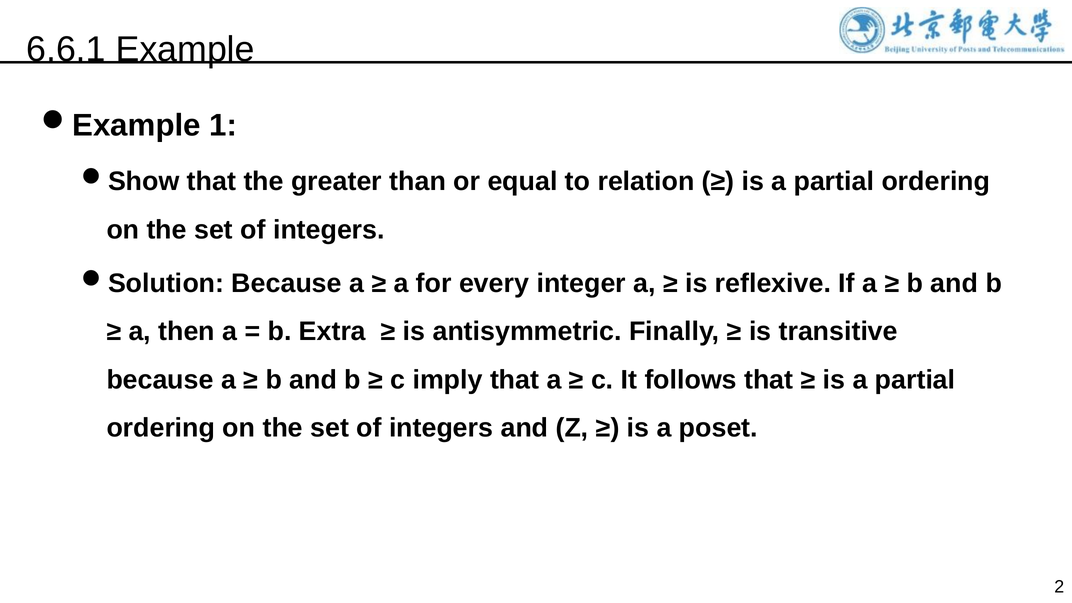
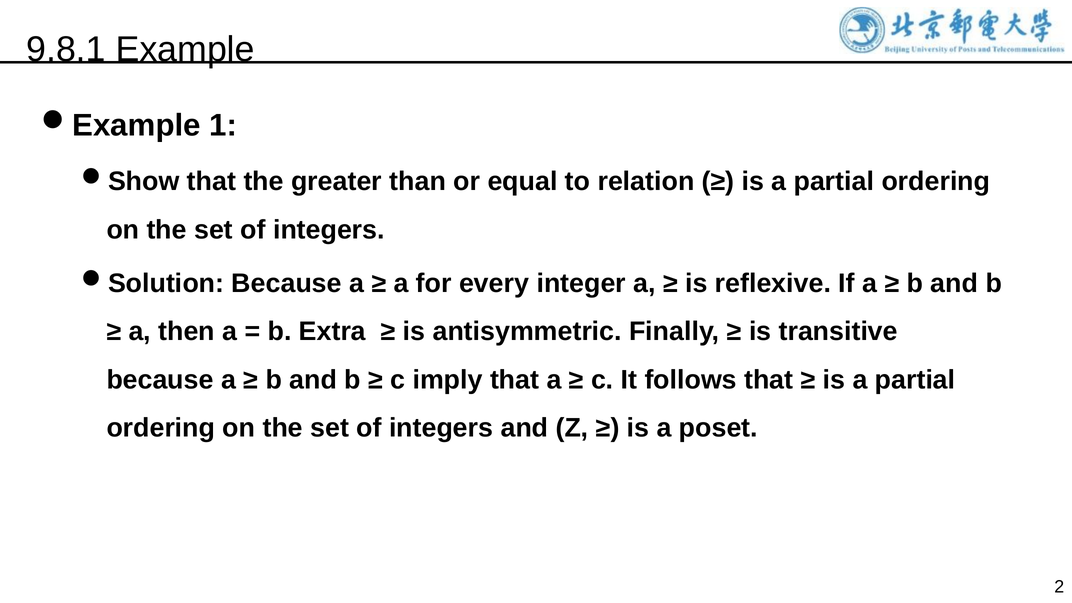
6.6.1: 6.6.1 -> 9.8.1
